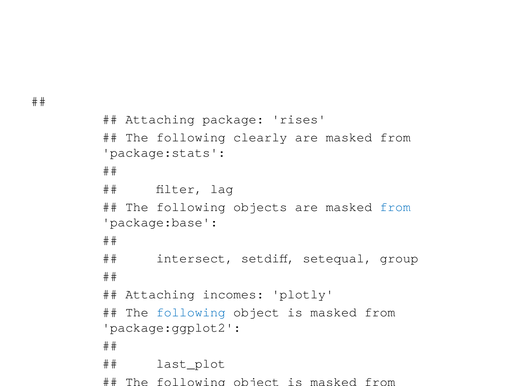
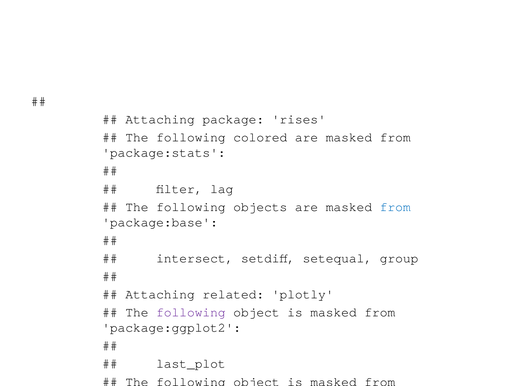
clearly: clearly -> colored
incomes: incomes -> related
following at (191, 312) colour: blue -> purple
